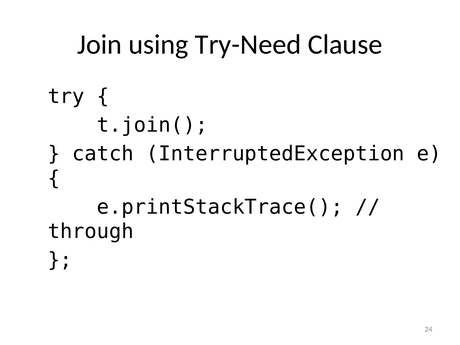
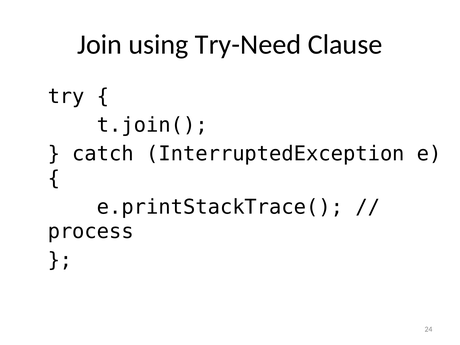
through: through -> process
